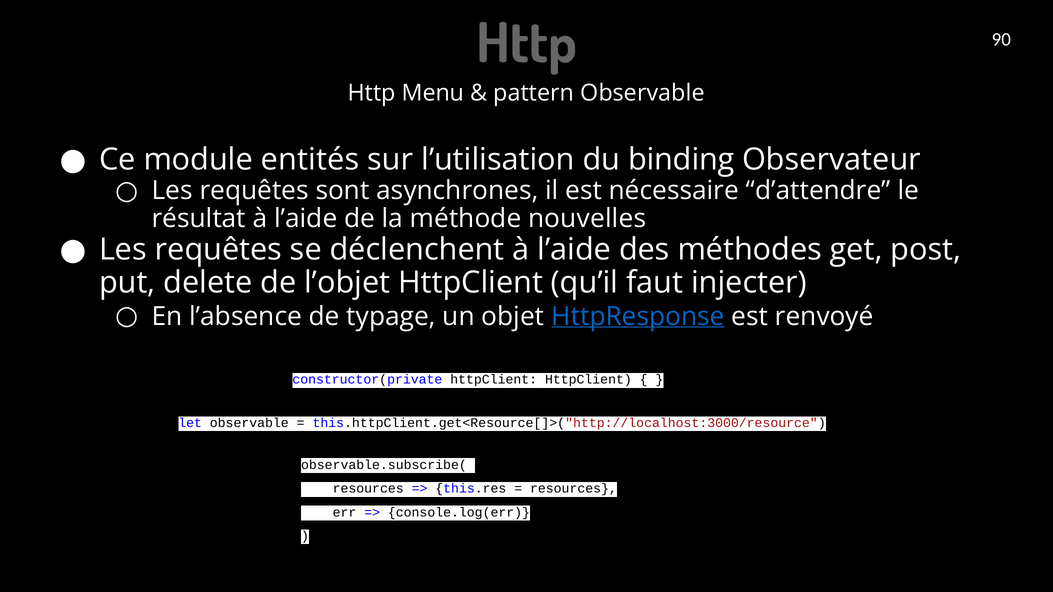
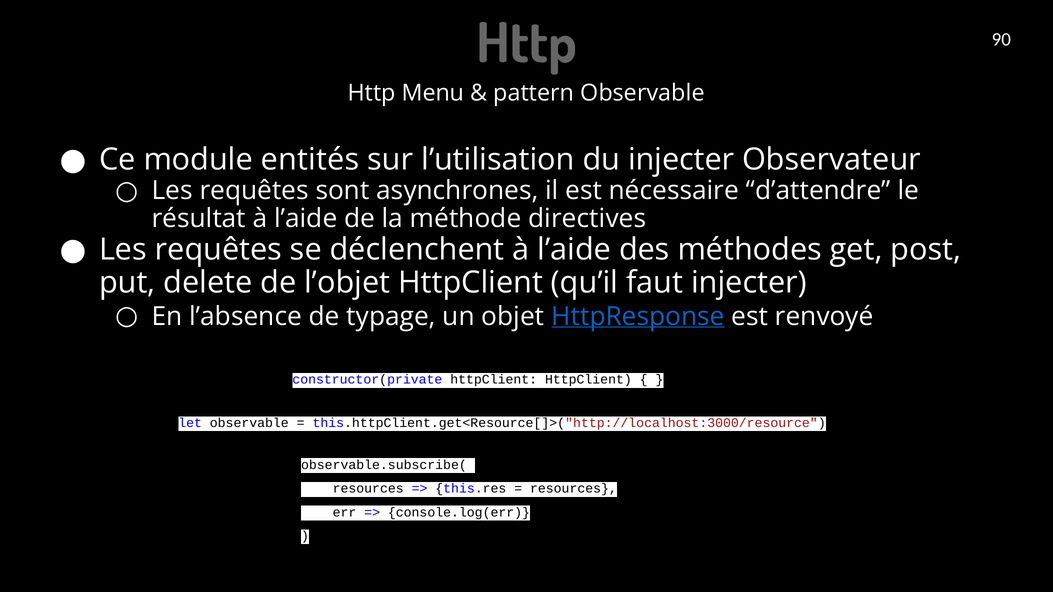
du binding: binding -> injecter
nouvelles: nouvelles -> directives
